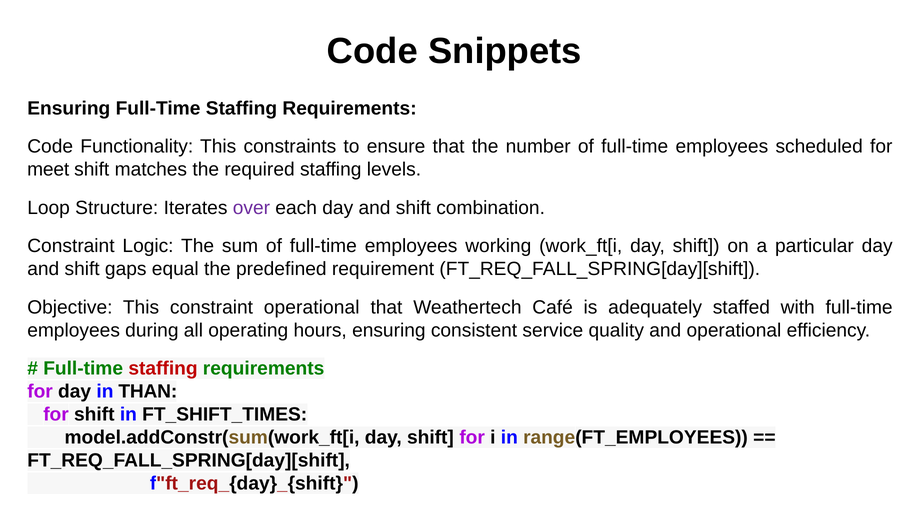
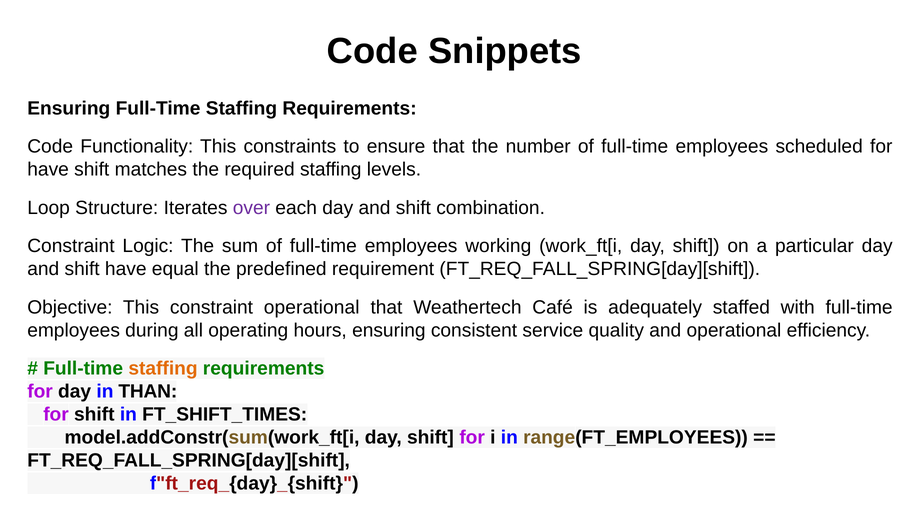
meet at (48, 169): meet -> have
shift gaps: gaps -> have
staffing at (163, 369) colour: red -> orange
